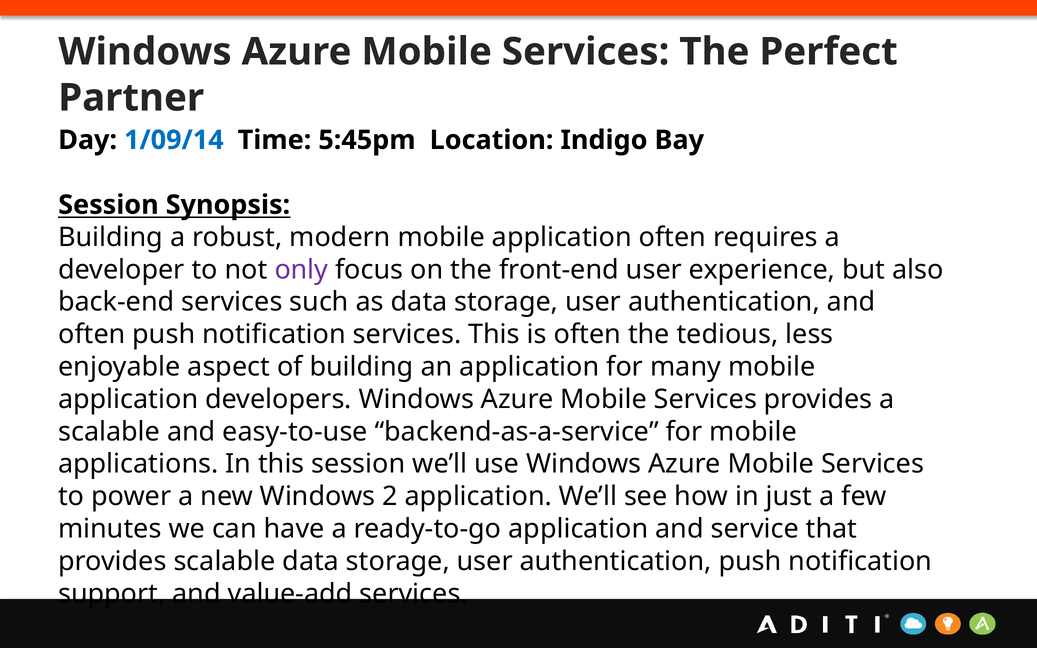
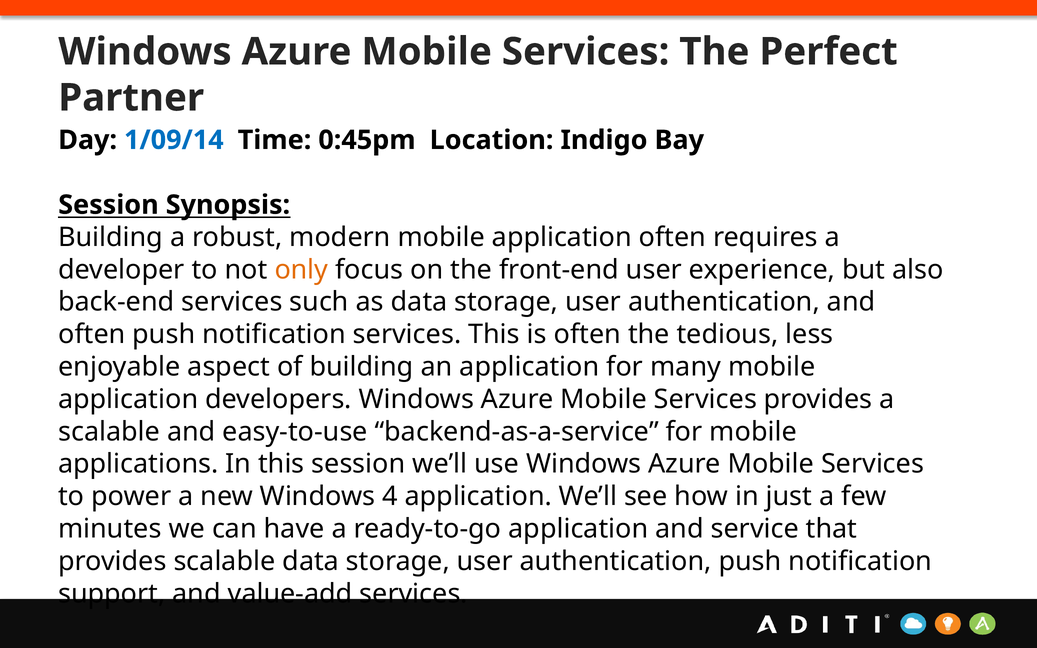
5:45pm: 5:45pm -> 0:45pm
only colour: purple -> orange
2: 2 -> 4
